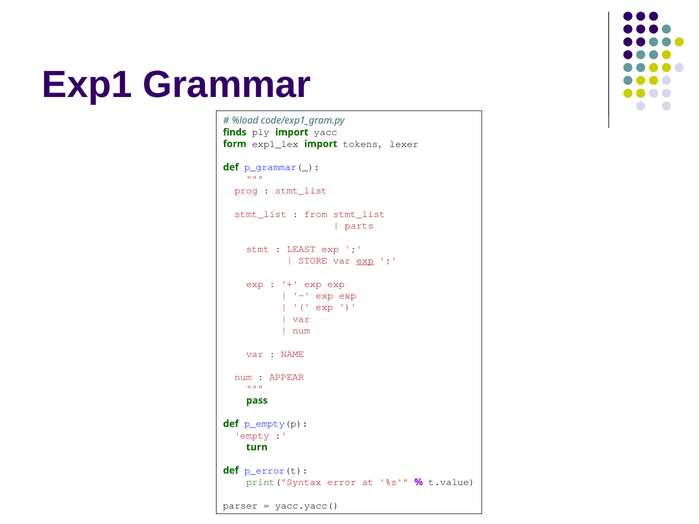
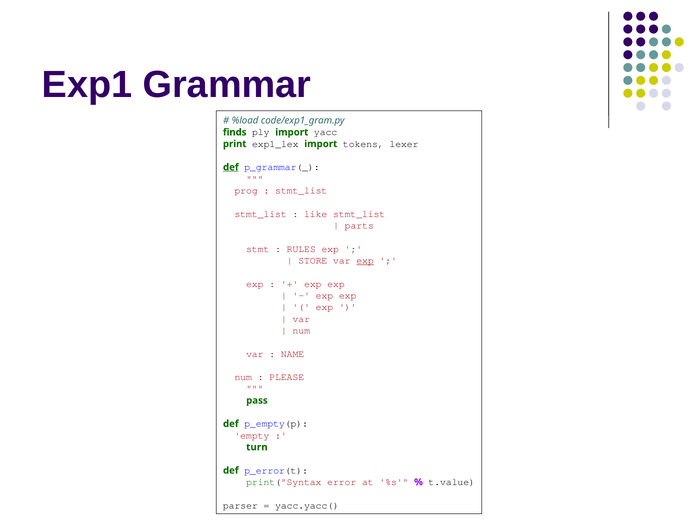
form: form -> print
def at (231, 167) underline: none -> present
from: from -> like
LEAST: LEAST -> RULES
APPEAR: APPEAR -> PLEASE
